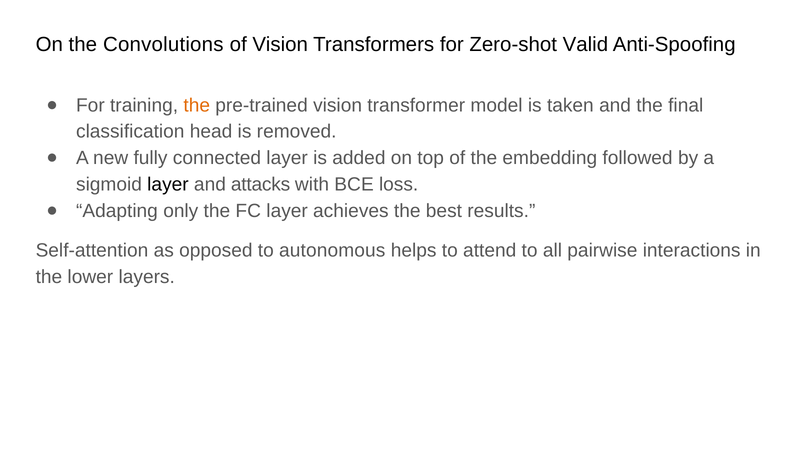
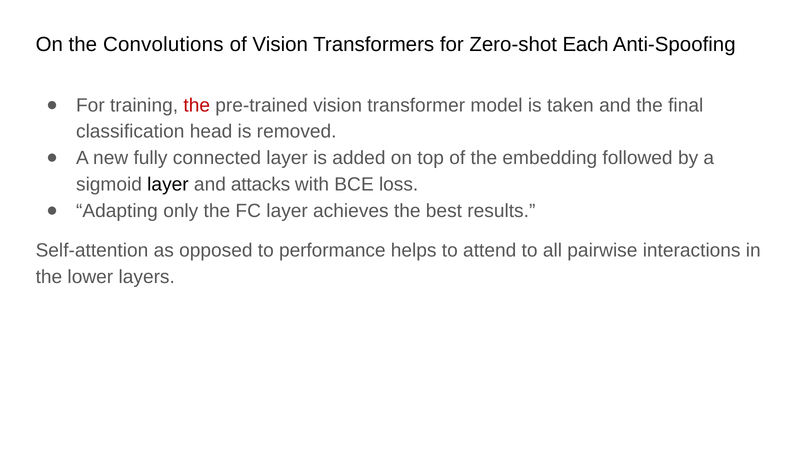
Valid: Valid -> Each
the at (197, 105) colour: orange -> red
autonomous: autonomous -> performance
